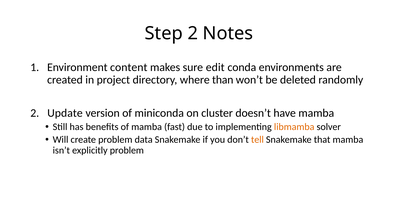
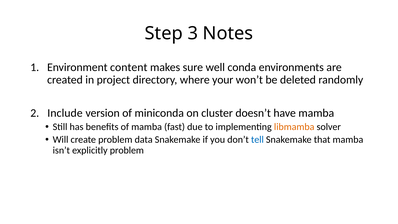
Step 2: 2 -> 3
edit: edit -> well
than: than -> your
Update: Update -> Include
tell colour: orange -> blue
